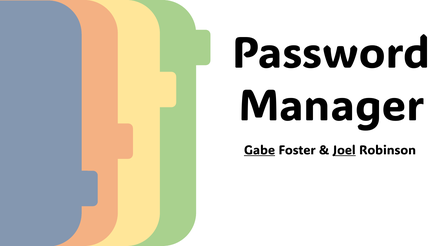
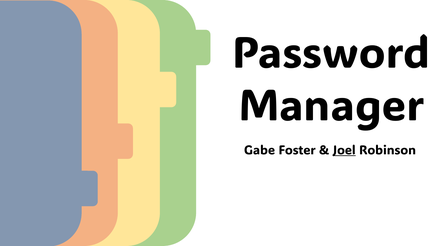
Gabe underline: present -> none
